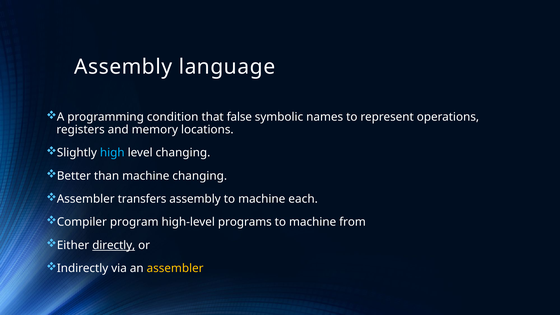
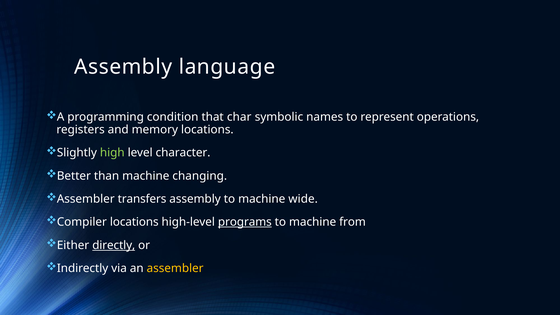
false: false -> char
high colour: light blue -> light green
level changing: changing -> character
each: each -> wide
Compiler program: program -> locations
programs underline: none -> present
